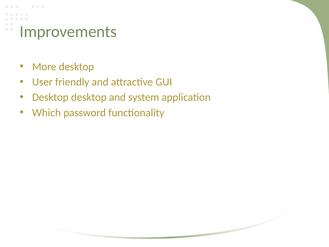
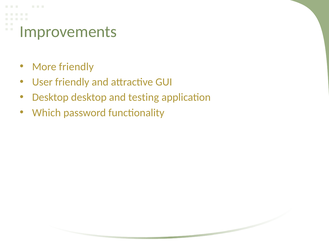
More desktop: desktop -> friendly
system: system -> testing
